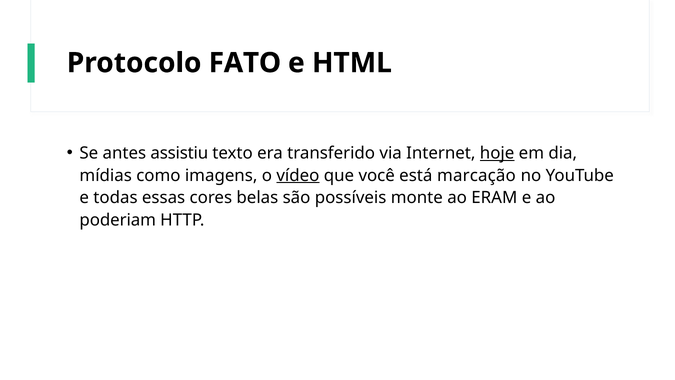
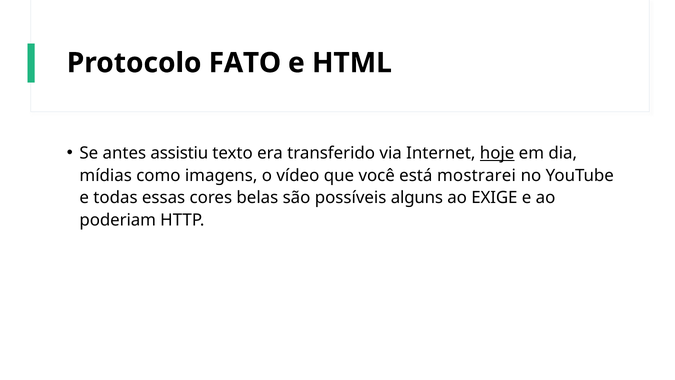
vídeo underline: present -> none
marcação: marcação -> mostrarei
monte: monte -> alguns
ERAM: ERAM -> EXIGE
